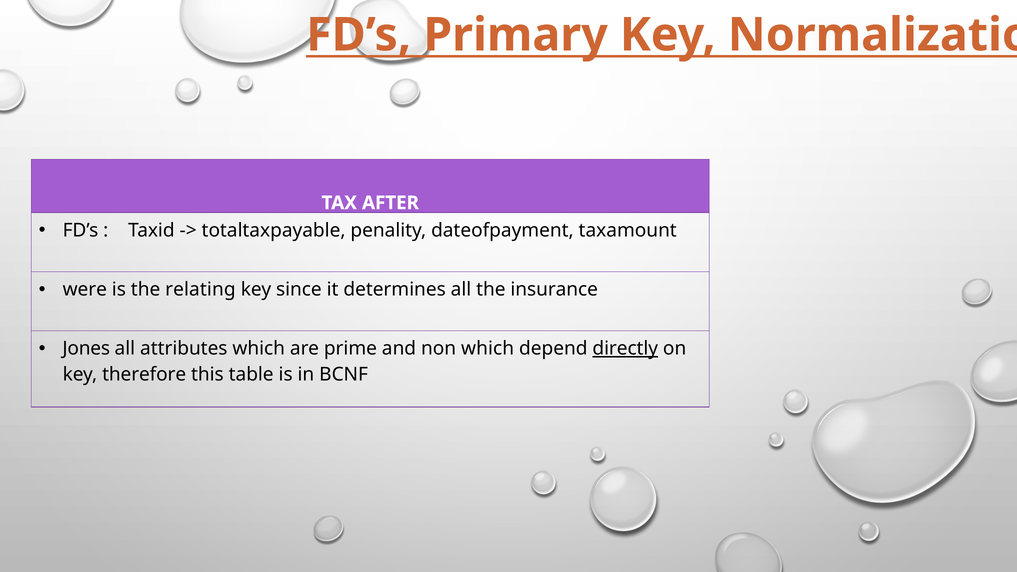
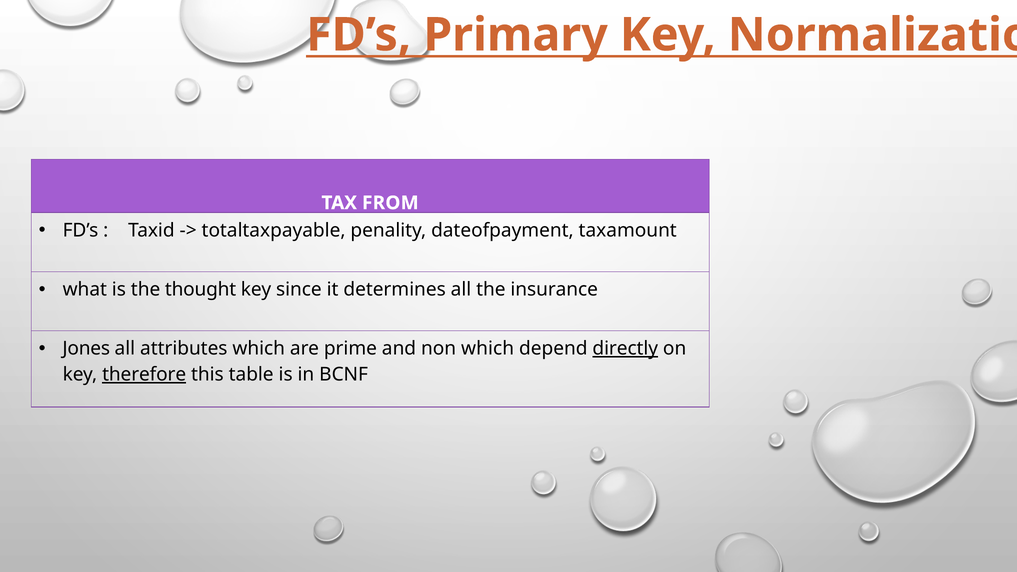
AFTER: AFTER -> FROM
were: were -> what
relating: relating -> thought
therefore underline: none -> present
